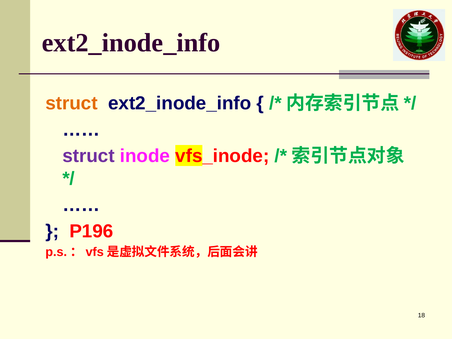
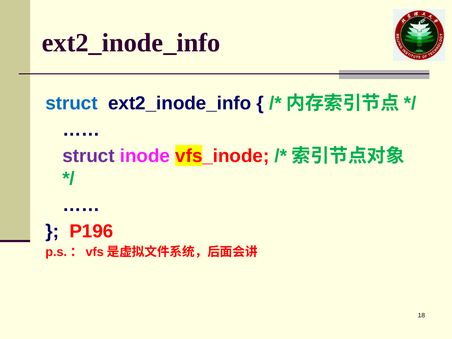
struct at (72, 103) colour: orange -> blue
